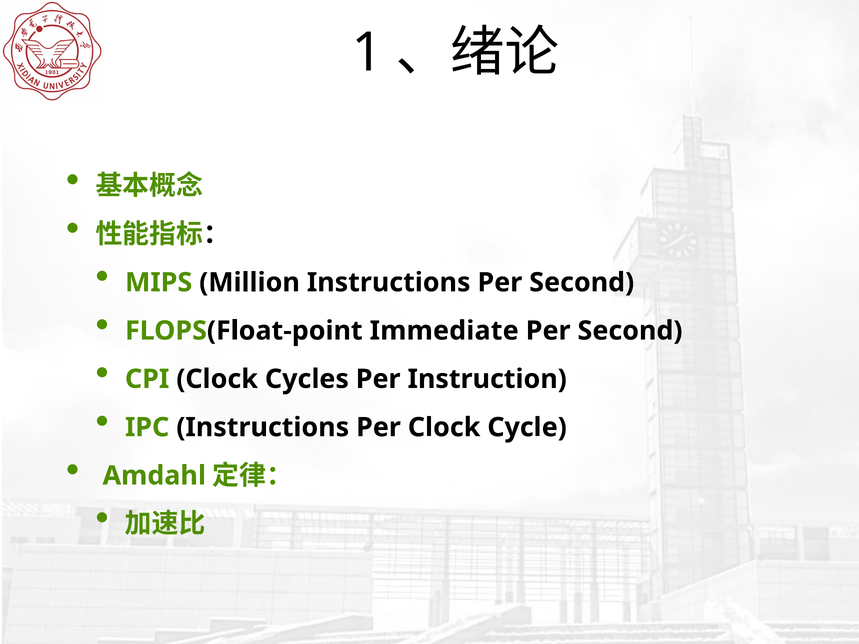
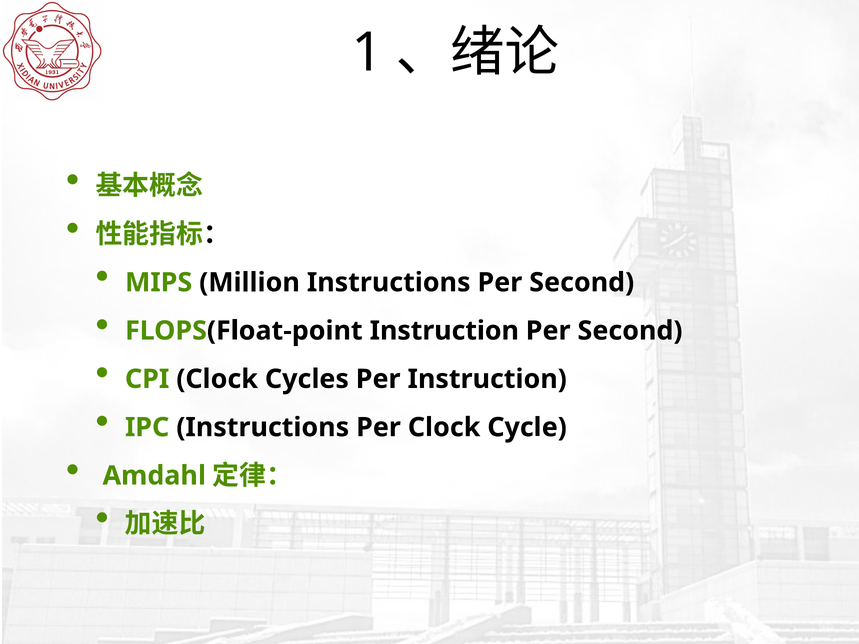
FLOPS(Float-point Immediate: Immediate -> Instruction
